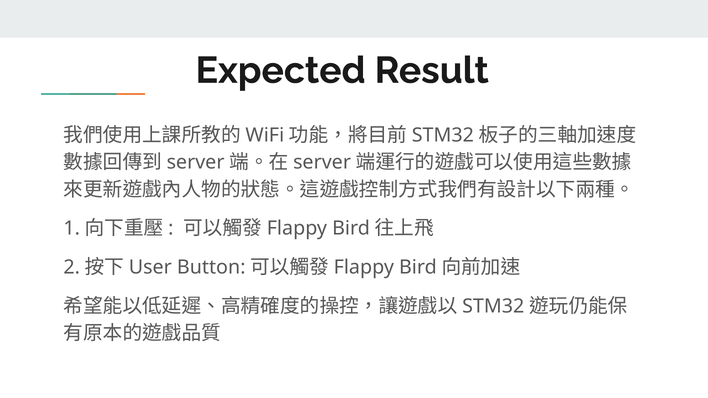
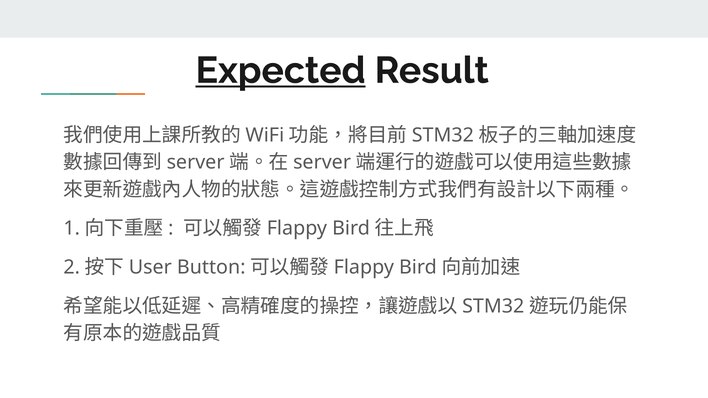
Expected underline: none -> present
